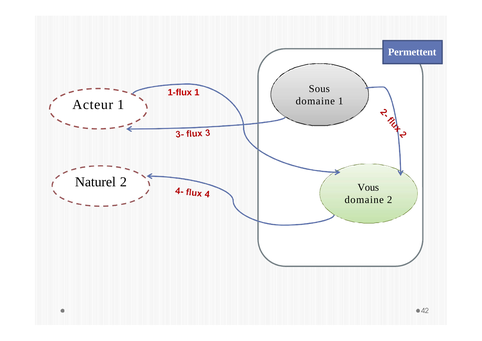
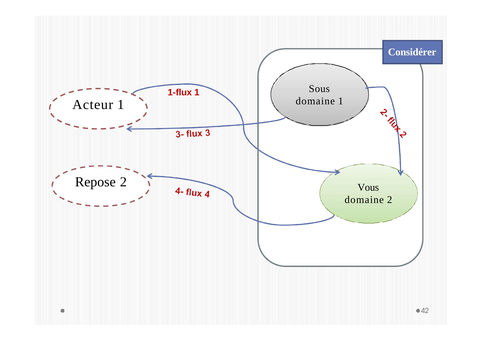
Permettent: Permettent -> Considérer
Naturel: Naturel -> Repose
